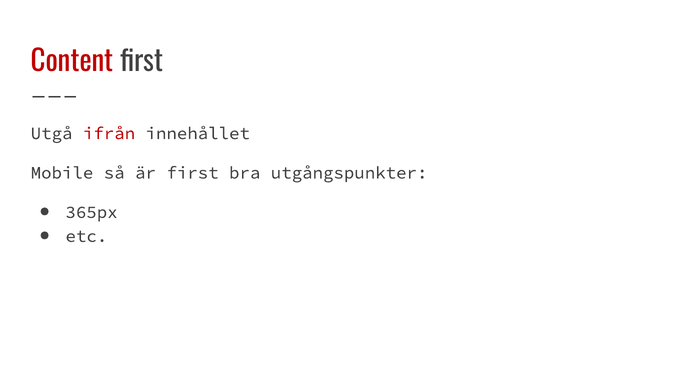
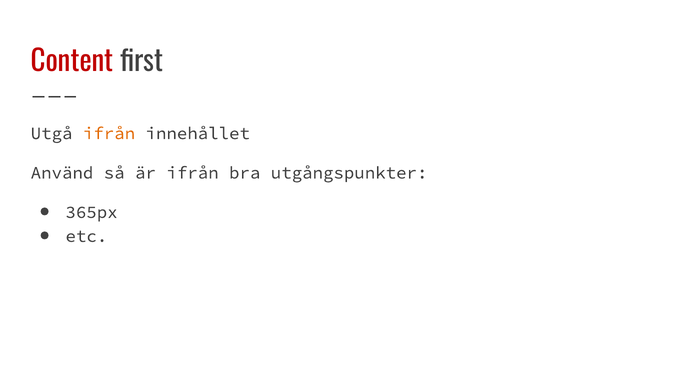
ifrån at (109, 134) colour: red -> orange
Mobile: Mobile -> Använd
är first: first -> ifrån
